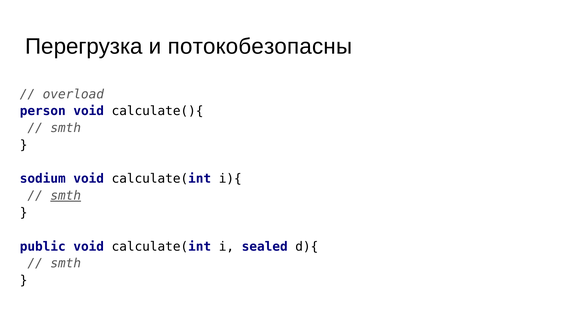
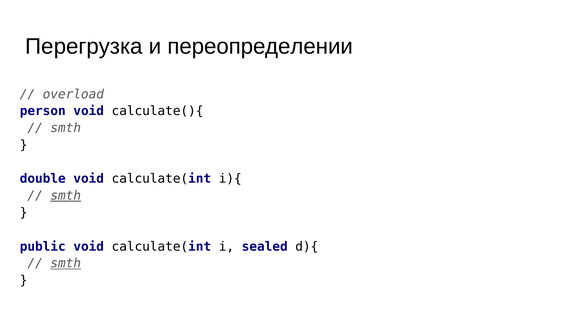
потокобезопасны: потокобезопасны -> переопределении
sodium: sodium -> double
smth at (66, 263) underline: none -> present
